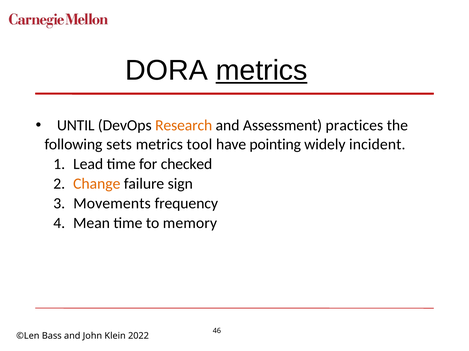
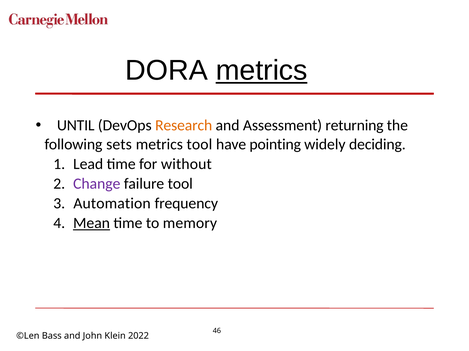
practices: practices -> returning
incident: incident -> deciding
checked: checked -> without
Change colour: orange -> purple
failure sign: sign -> tool
Movements: Movements -> Automation
Mean underline: none -> present
